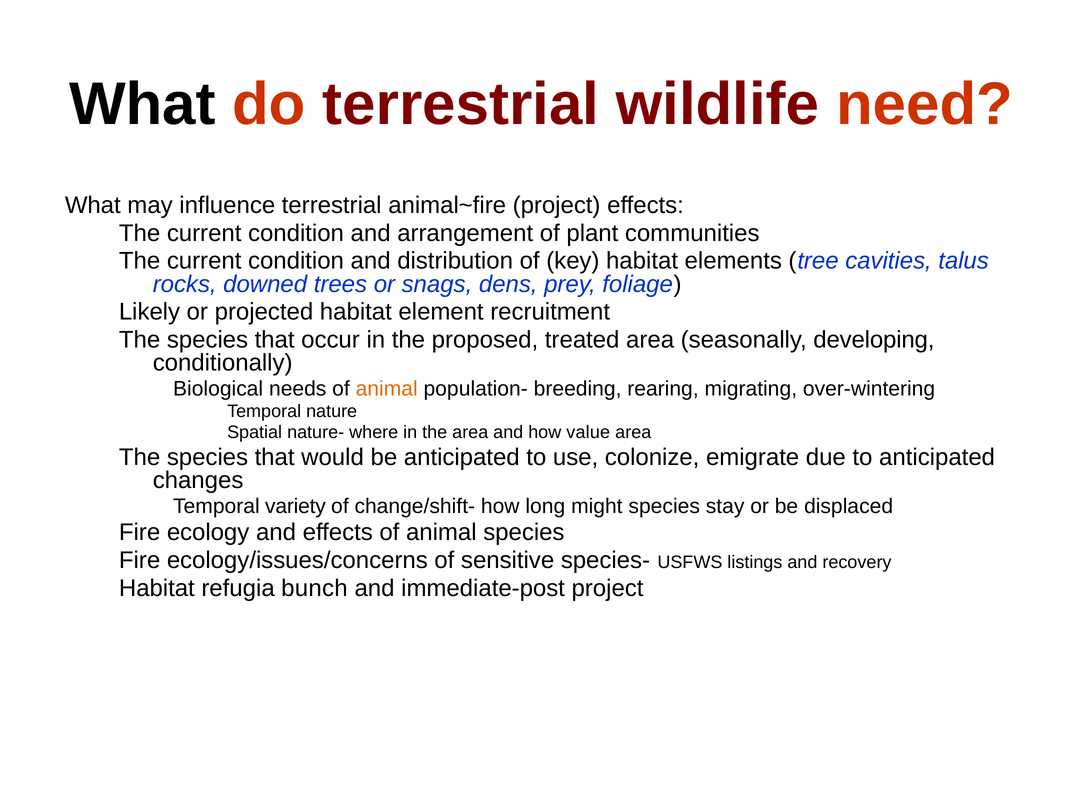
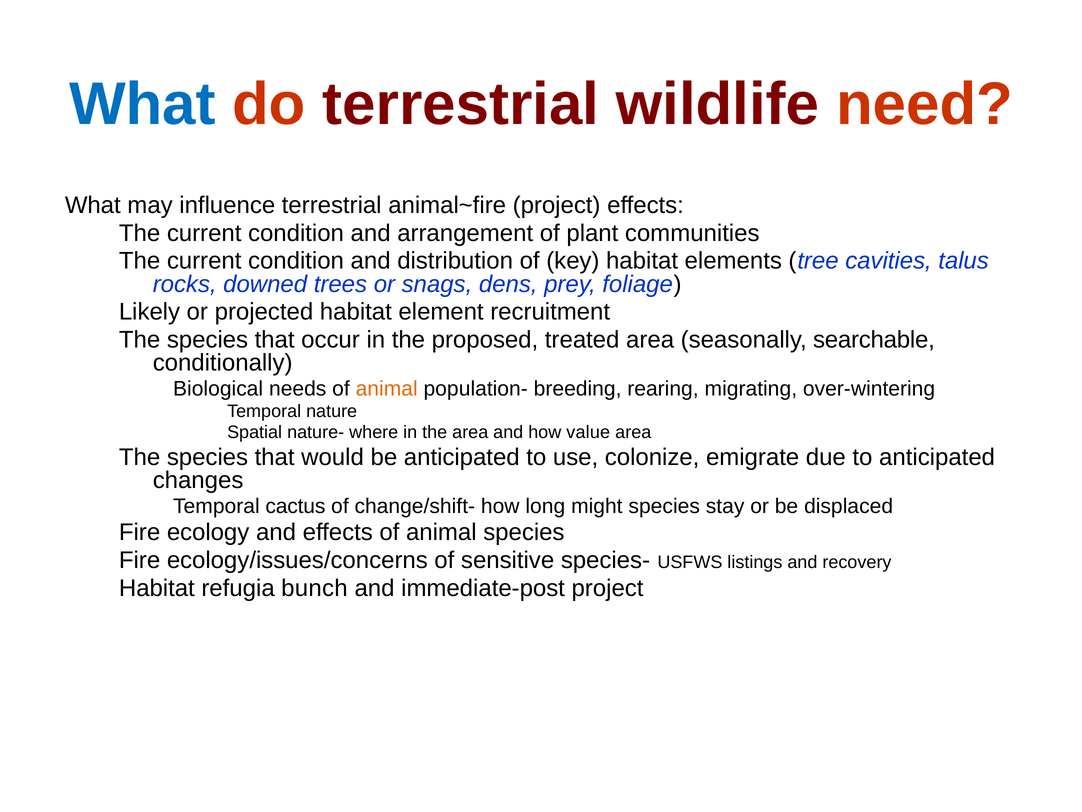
What at (142, 104) colour: black -> blue
developing: developing -> searchable
variety: variety -> cactus
